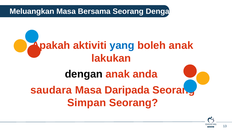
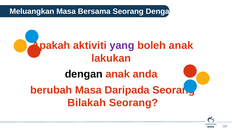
yang colour: blue -> purple
saudara: saudara -> berubah
Simpan: Simpan -> Bilakah
